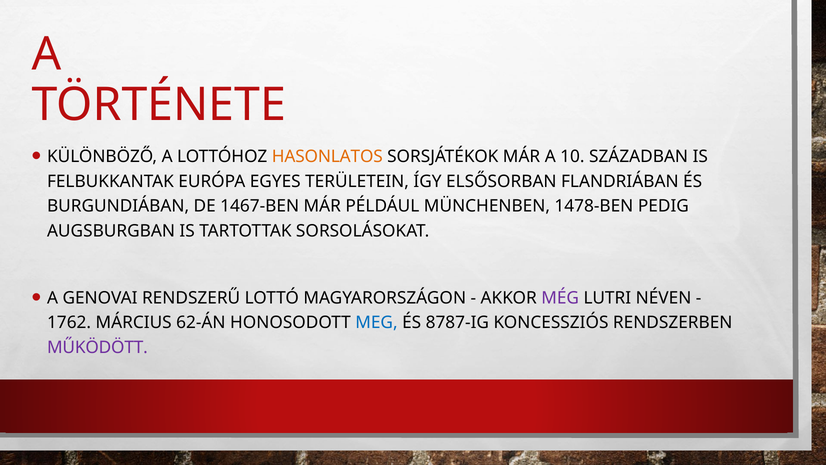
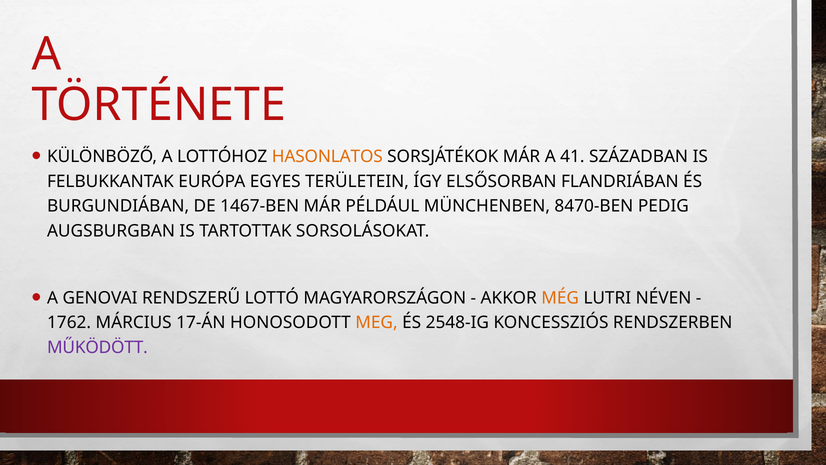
10: 10 -> 41
1478-BEN: 1478-BEN -> 8470-BEN
MÉG colour: purple -> orange
62-ÁN: 62-ÁN -> 17-ÁN
MEG colour: blue -> orange
8787-IG: 8787-IG -> 2548-IG
